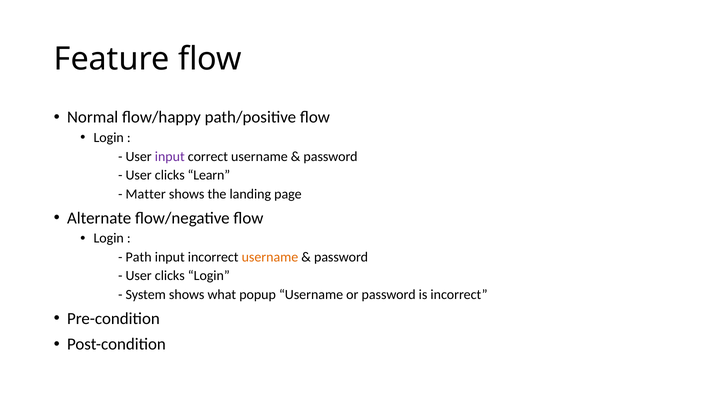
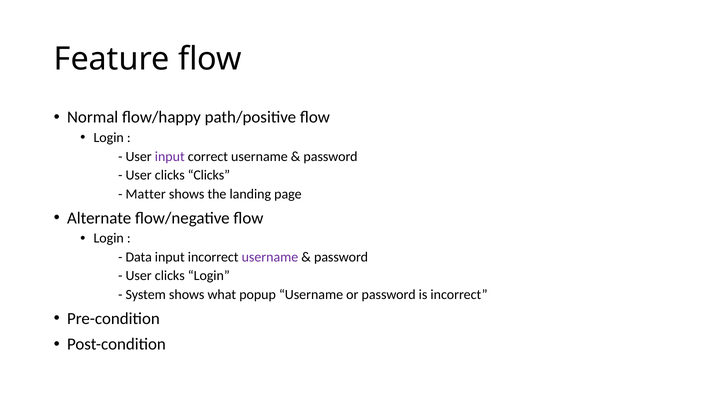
clicks Learn: Learn -> Clicks
Path: Path -> Data
username at (270, 257) colour: orange -> purple
